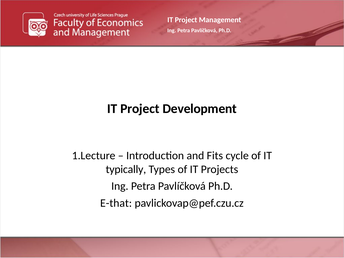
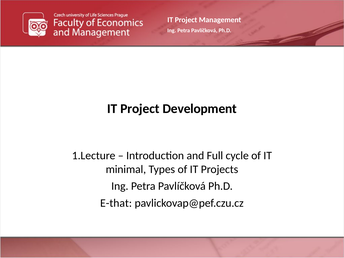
Fits: Fits -> Full
typically: typically -> minimal
